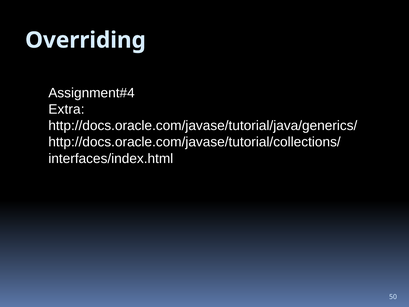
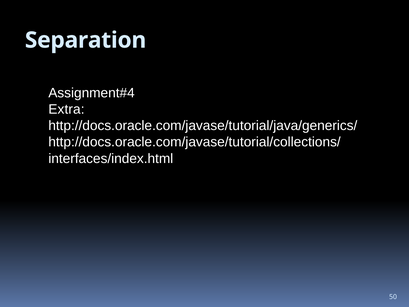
Overriding: Overriding -> Separation
